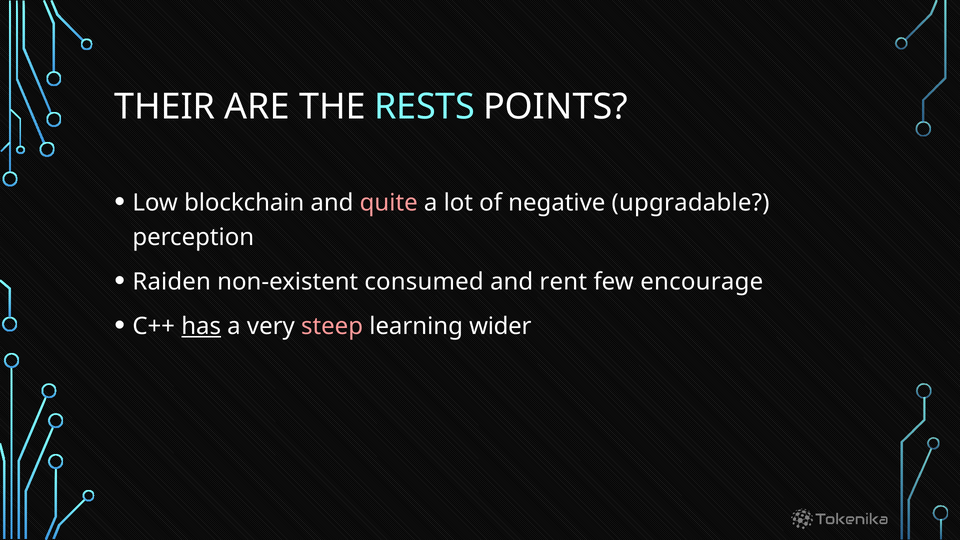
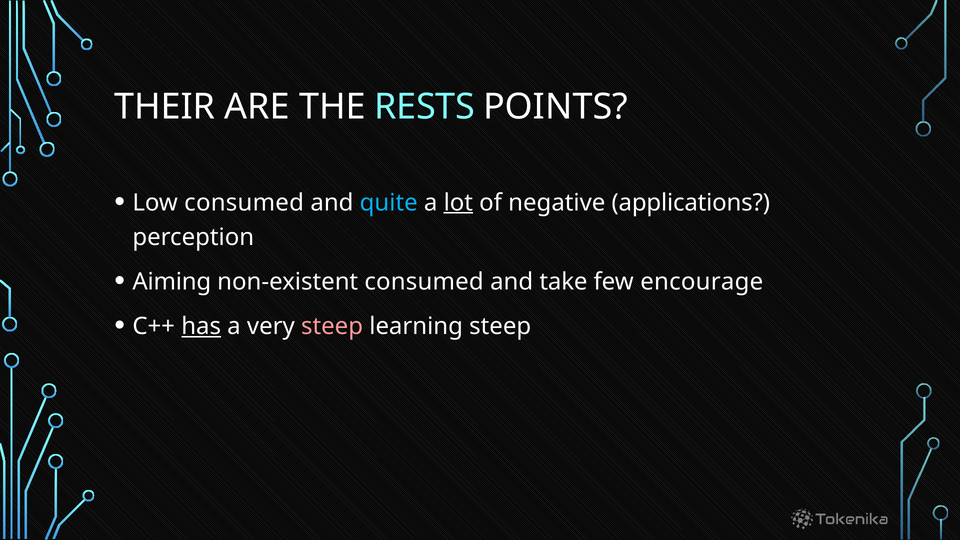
Low blockchain: blockchain -> consumed
quite colour: pink -> light blue
lot underline: none -> present
upgradable: upgradable -> applications
Raiden: Raiden -> Aiming
rent: rent -> take
learning wider: wider -> steep
